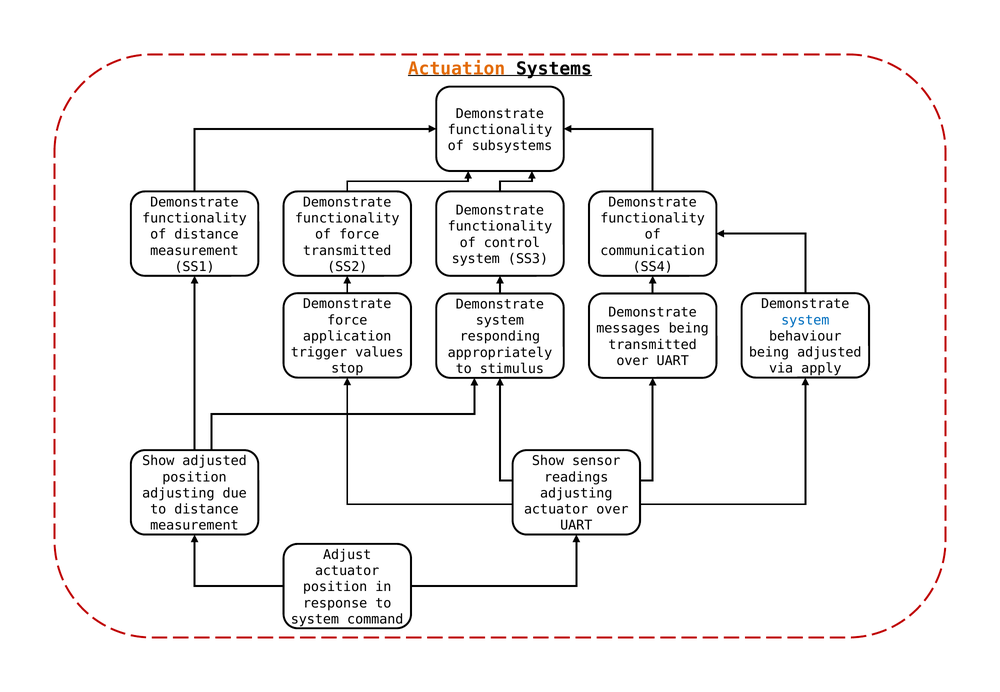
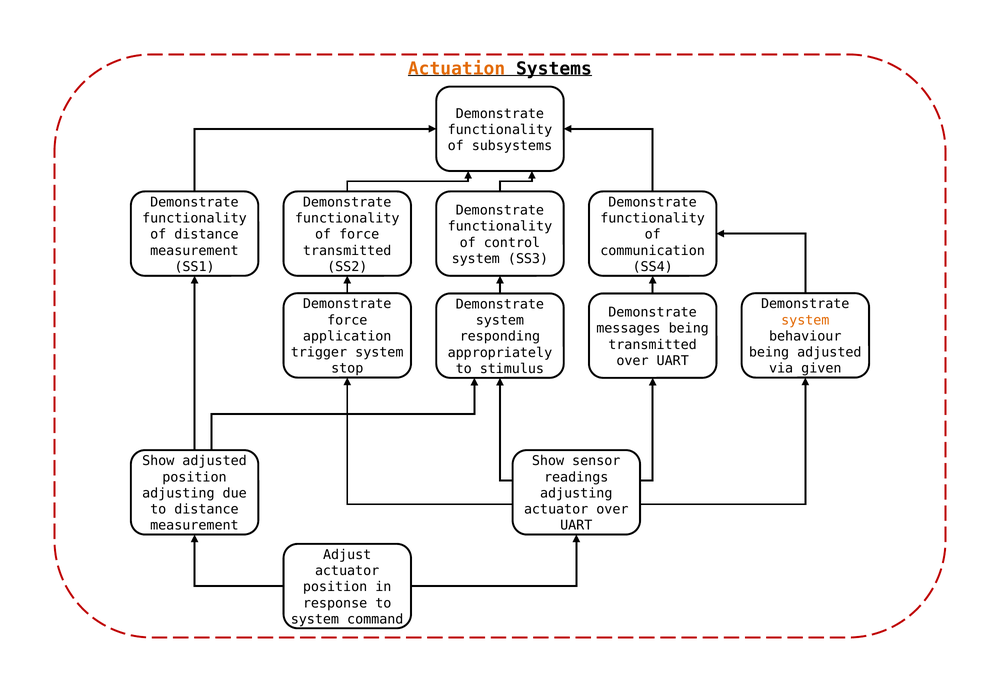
system at (805, 320) colour: blue -> orange
trigger values: values -> system
apply: apply -> given
